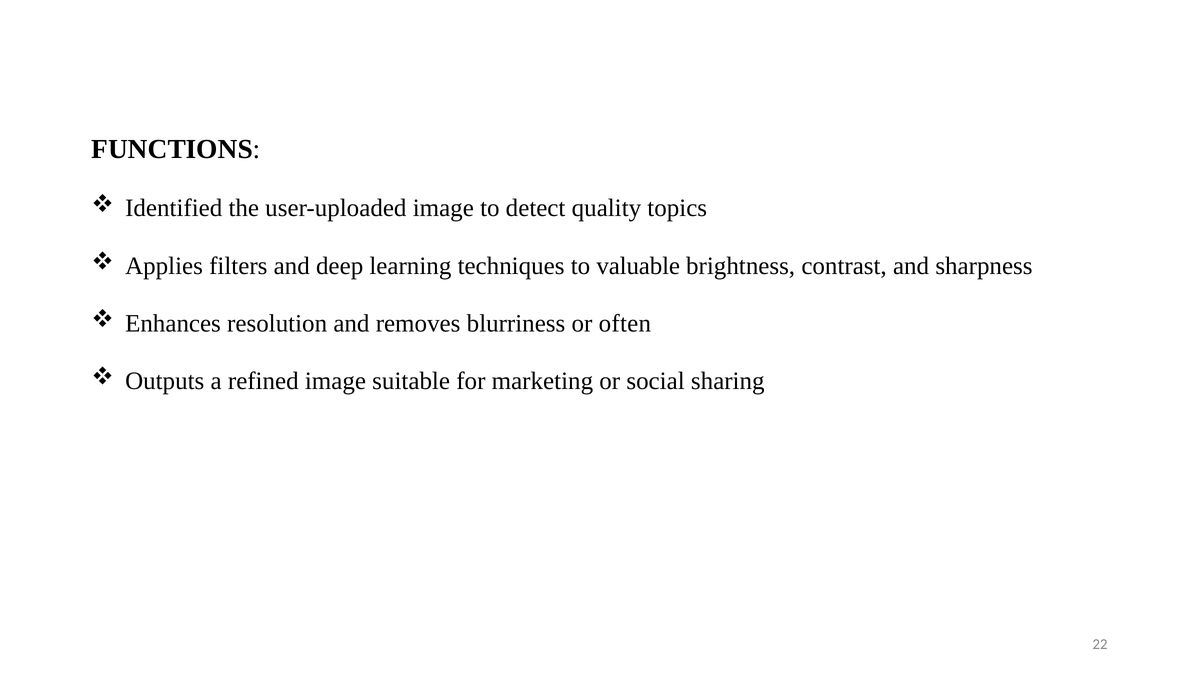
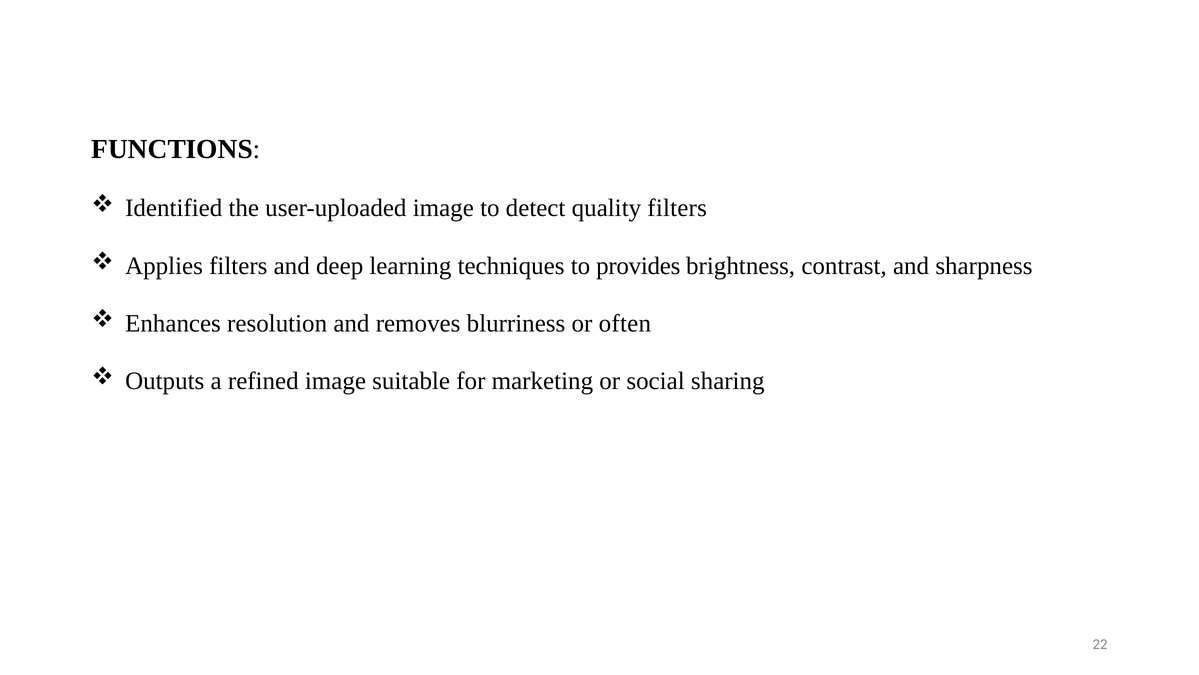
quality topics: topics -> filters
valuable: valuable -> provides
